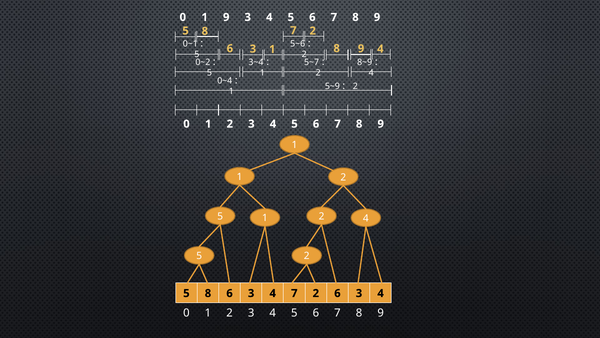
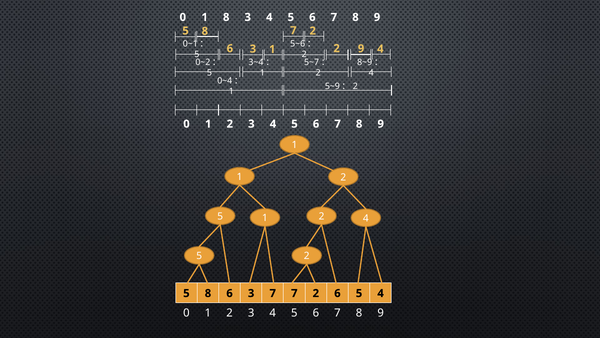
1 9: 9 -> 8
2 8: 8 -> 2
8 6 3 4: 4 -> 7
2 6 3: 3 -> 5
